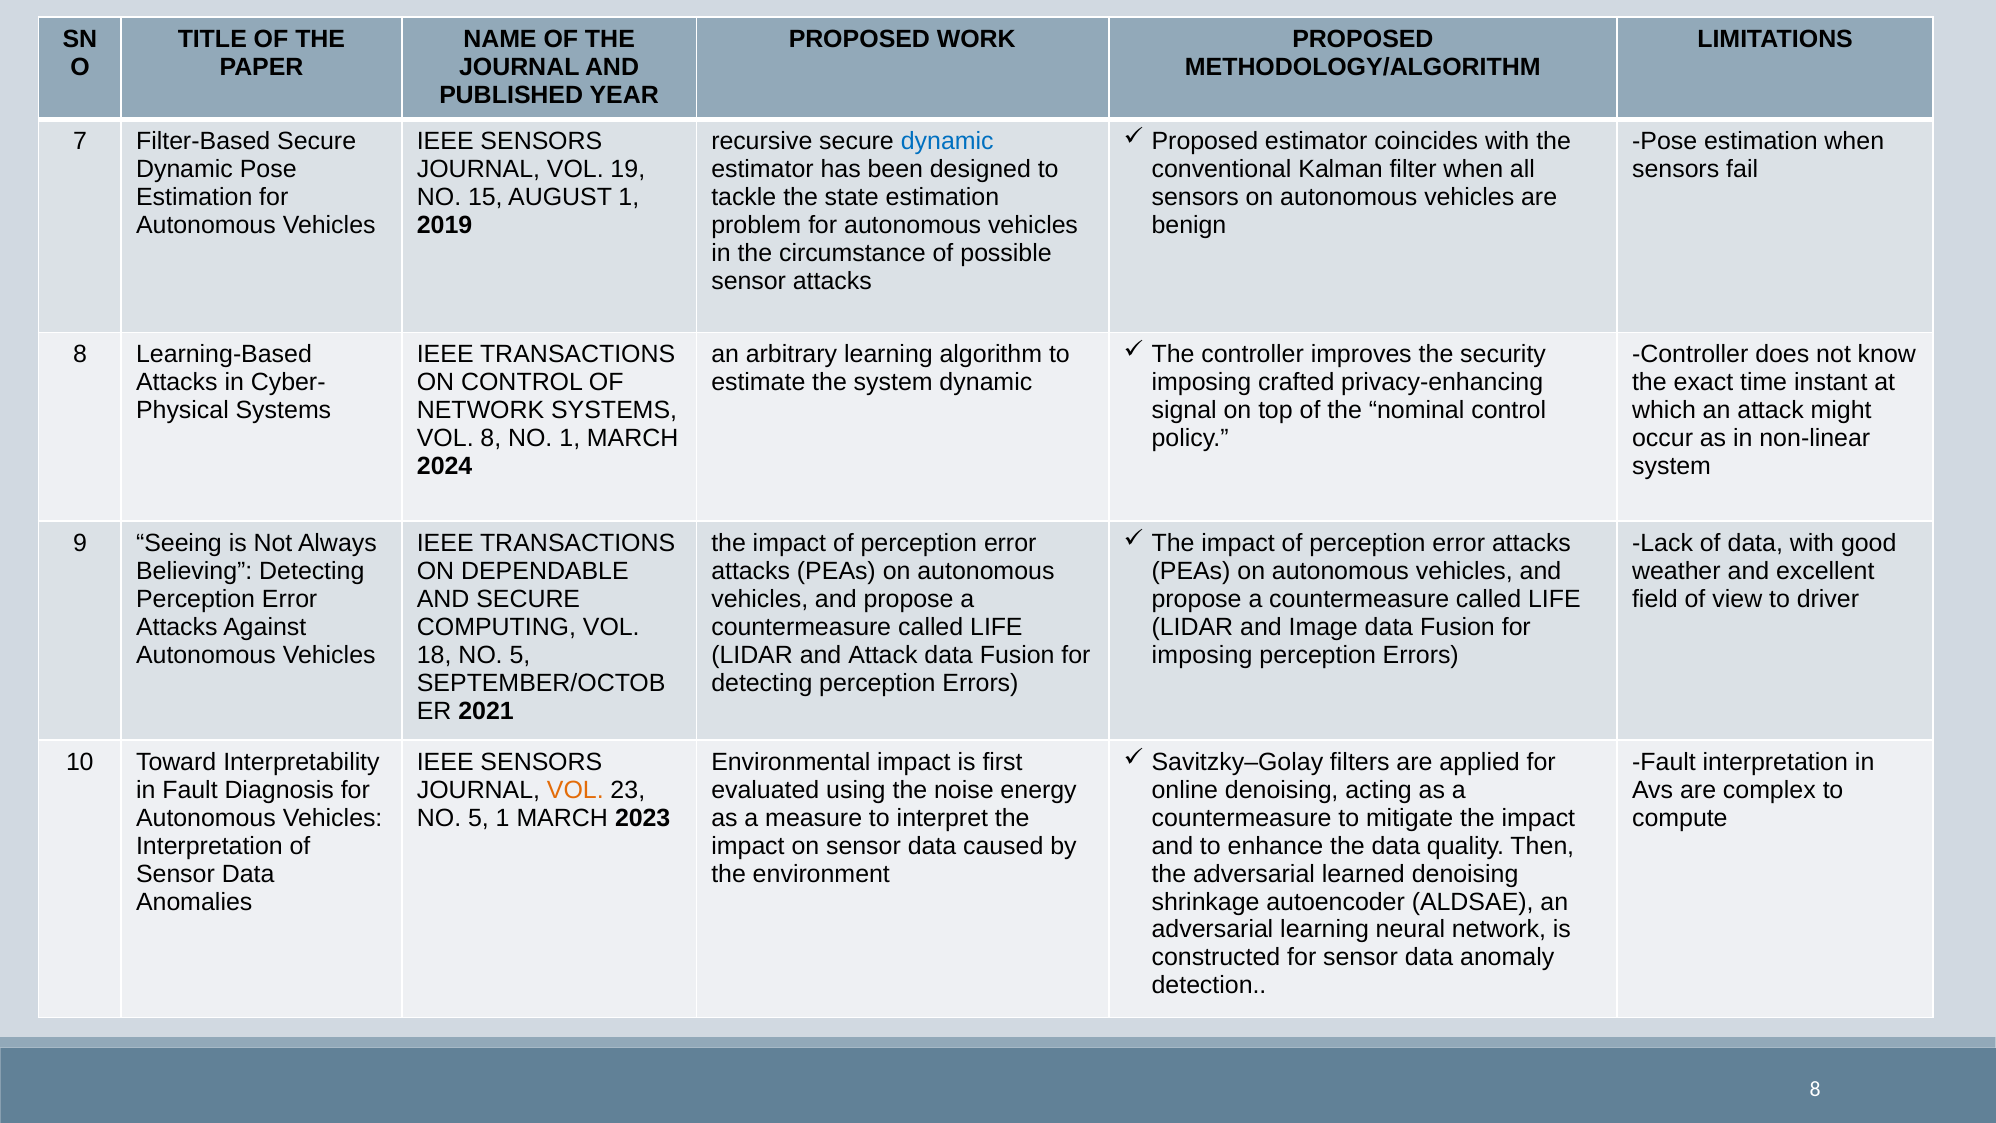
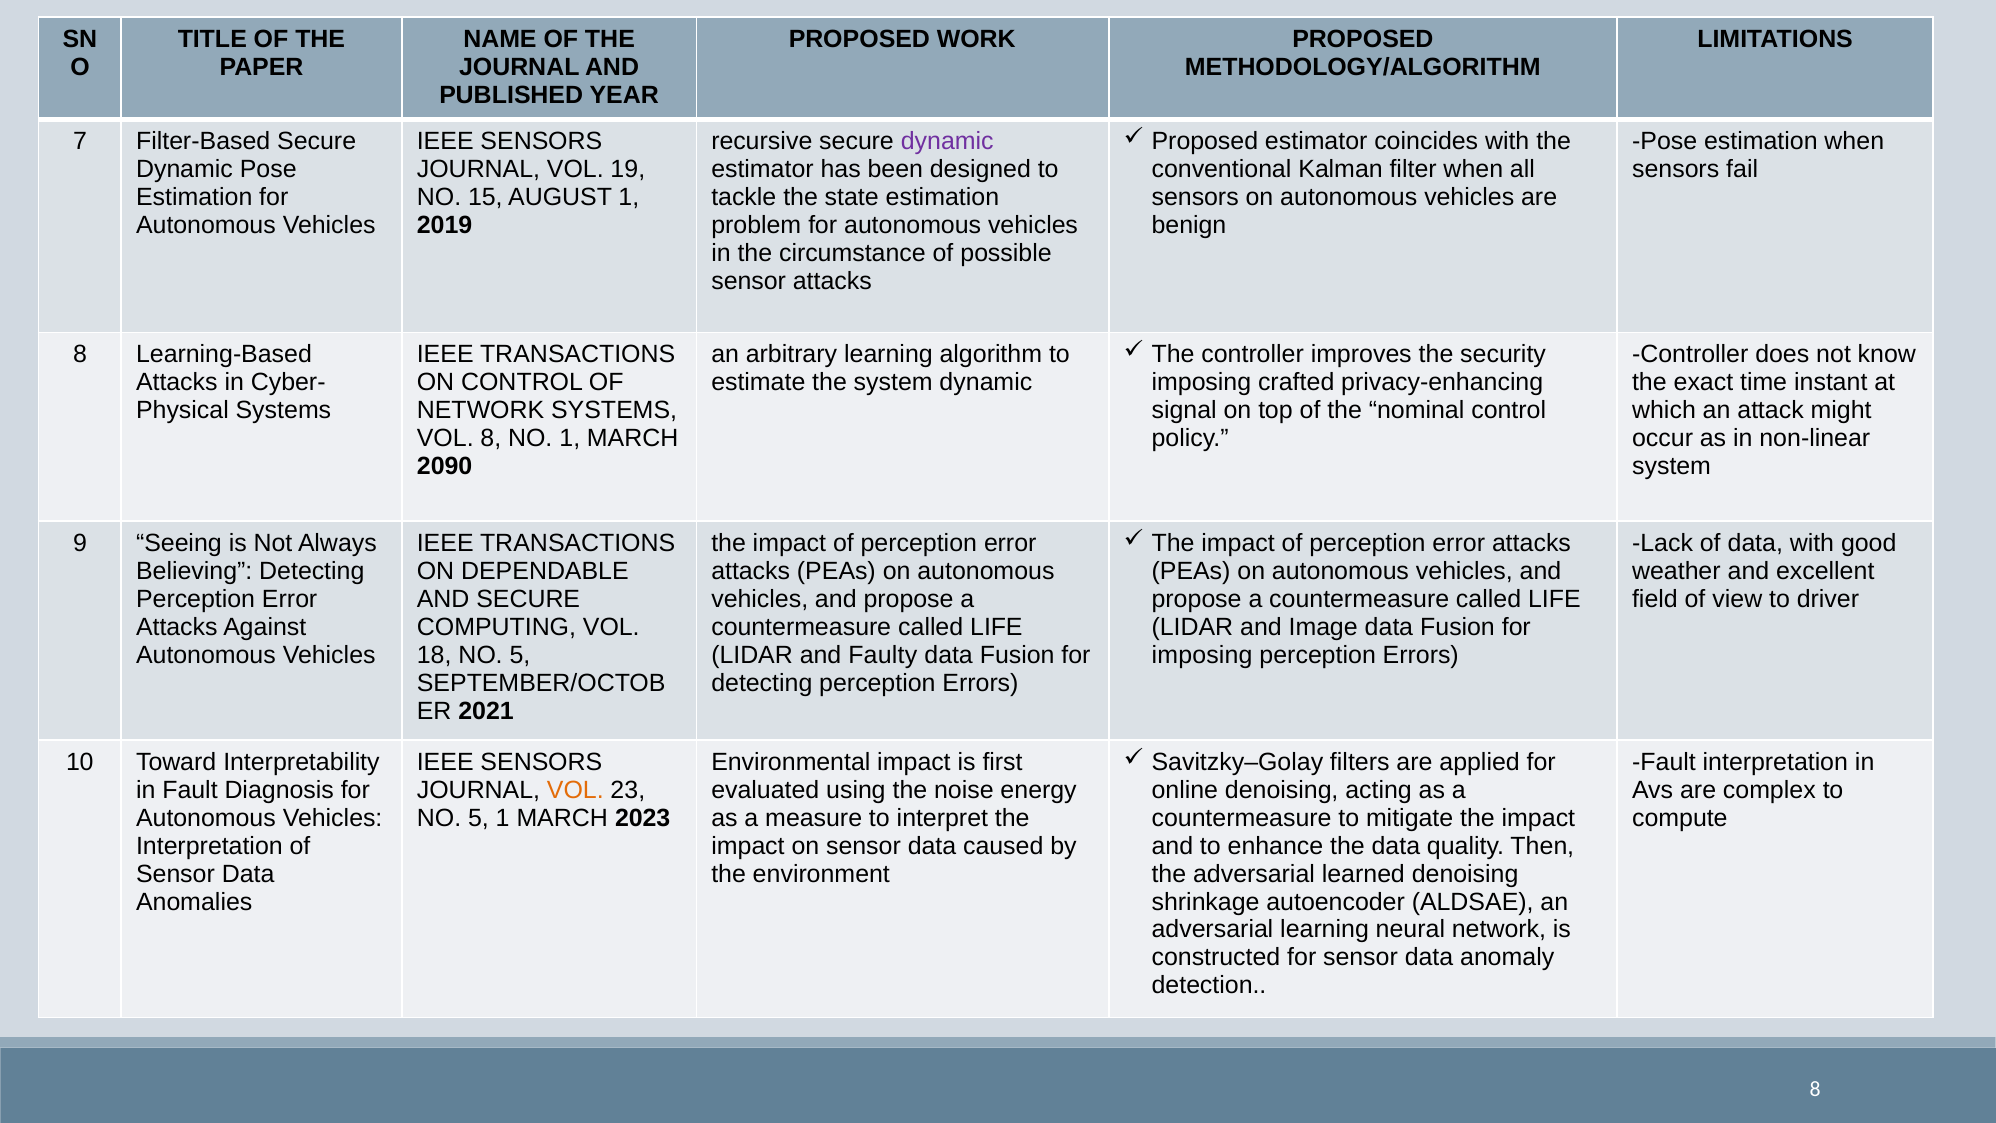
dynamic at (947, 141) colour: blue -> purple
2024: 2024 -> 2090
and Attack: Attack -> Faulty
